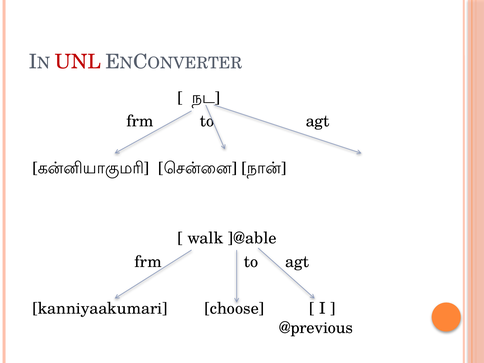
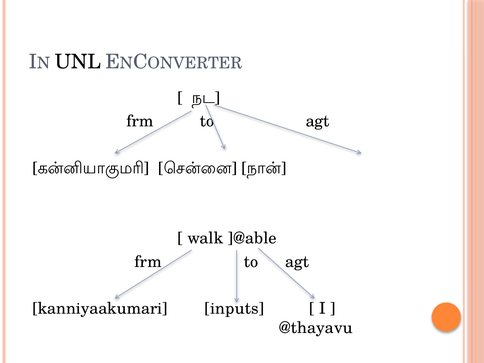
UNL colour: red -> black
choose: choose -> inputs
@previous: @previous -> @thayavu
